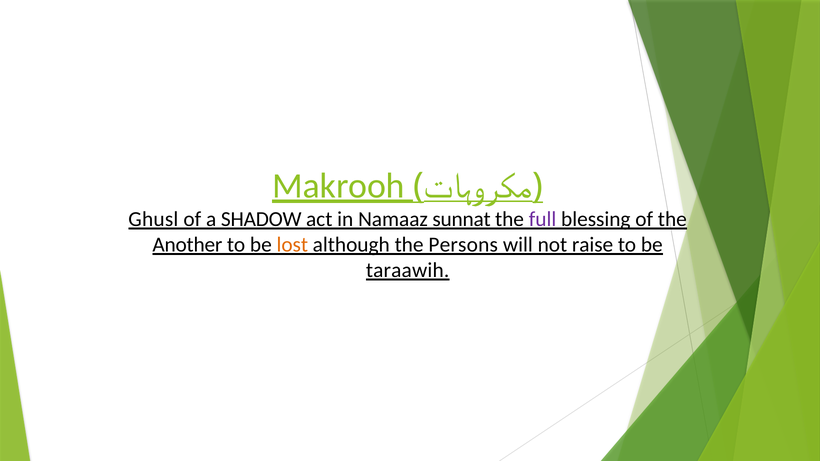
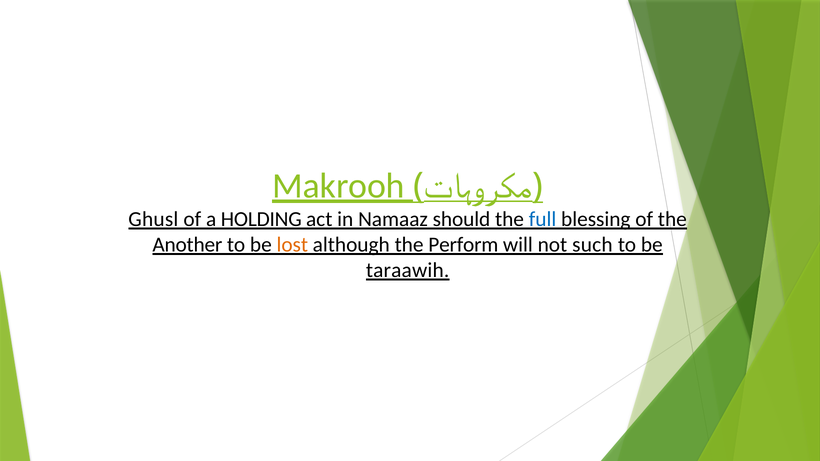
SHADOW: SHADOW -> HOLDING
sunnat: sunnat -> should
full colour: purple -> blue
Persons: Persons -> Perform
raise: raise -> such
